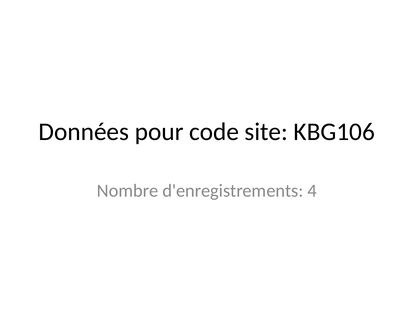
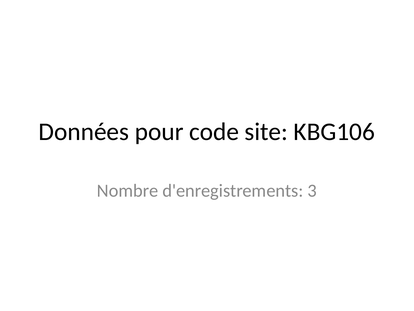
4: 4 -> 3
